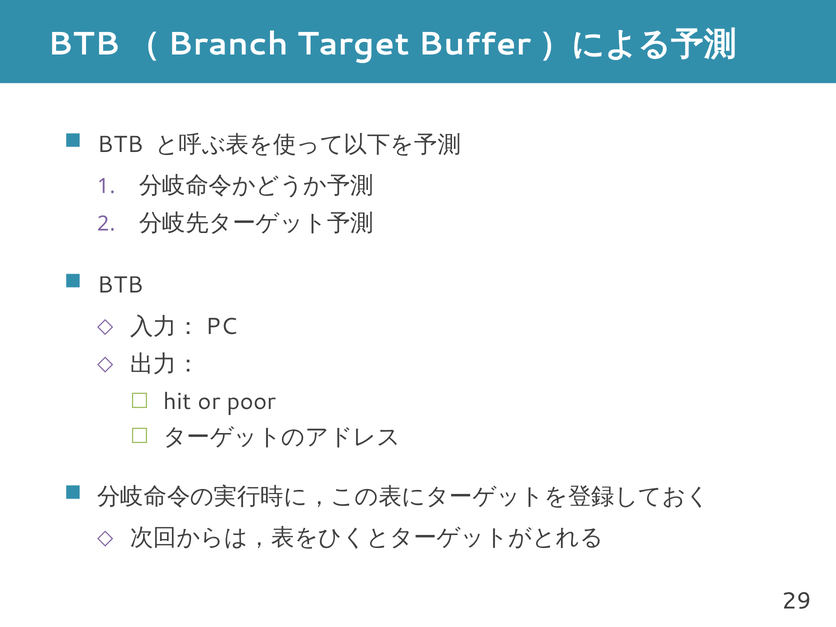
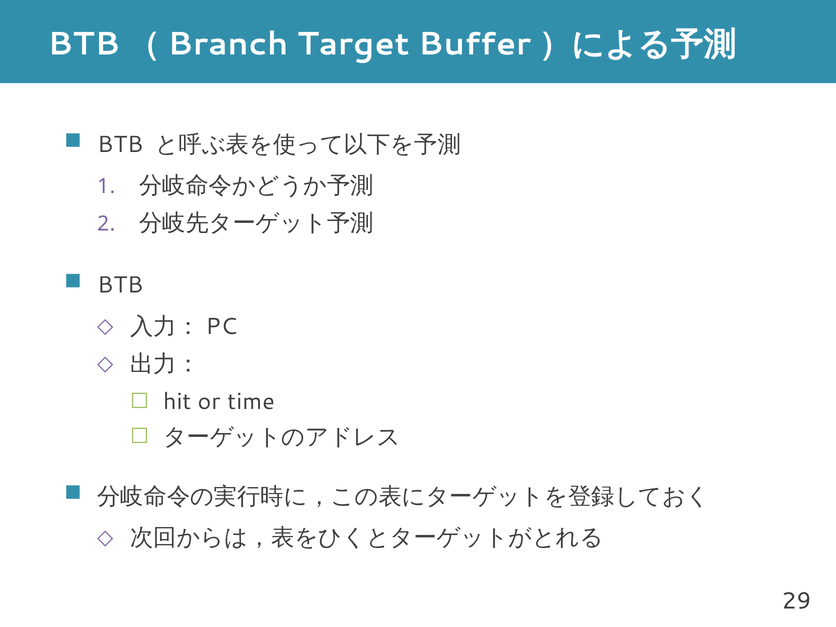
poor: poor -> time
